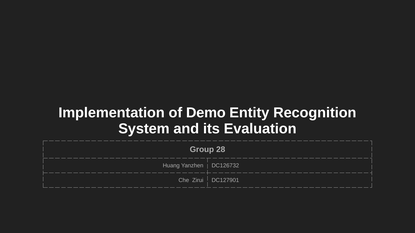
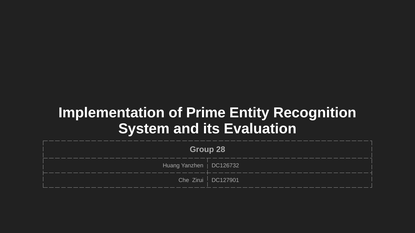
Demo: Demo -> Prime
